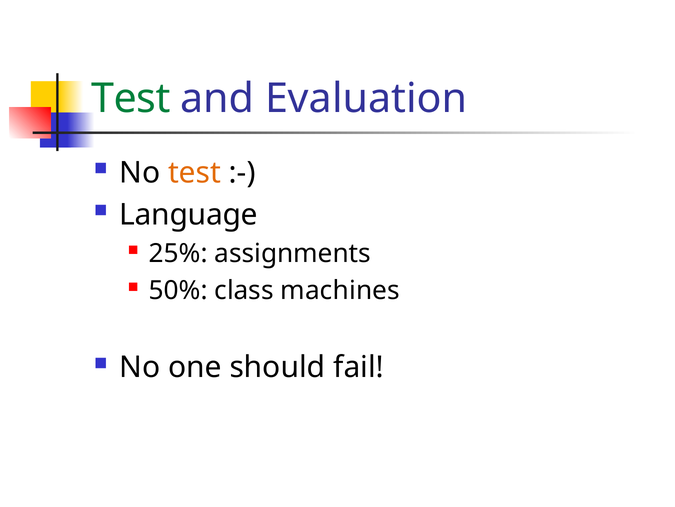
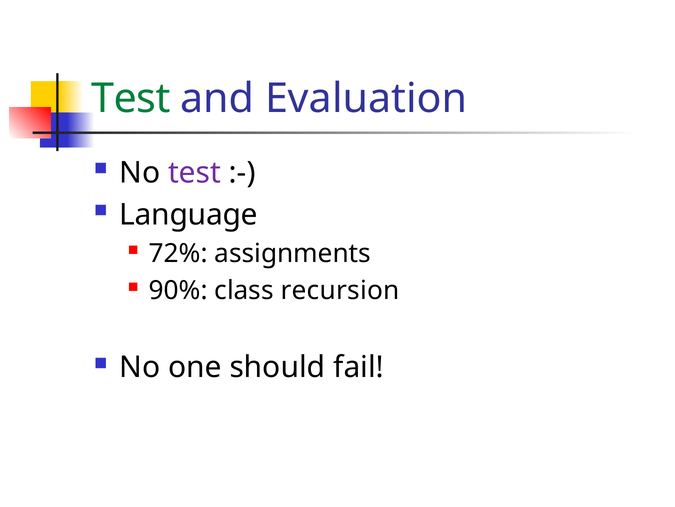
test at (195, 172) colour: orange -> purple
25%: 25% -> 72%
50%: 50% -> 90%
machines: machines -> recursion
